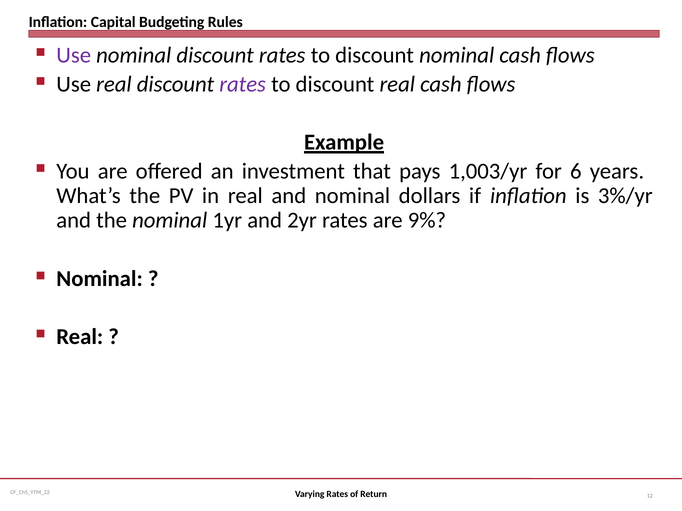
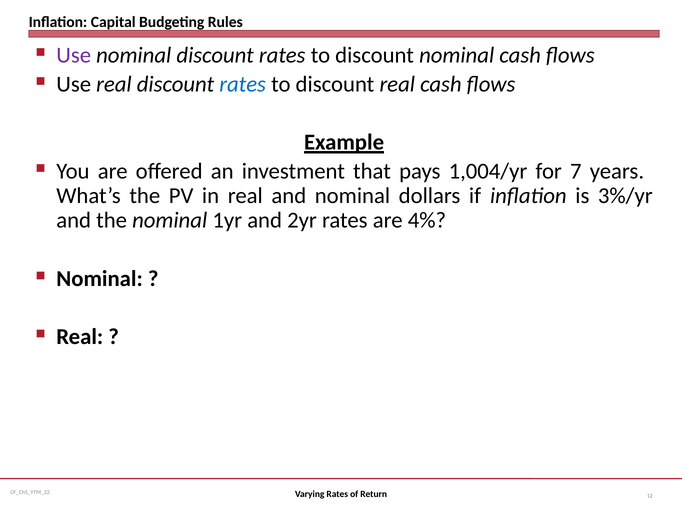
rates at (243, 84) colour: purple -> blue
1,003/yr: 1,003/yr -> 1,004/yr
6: 6 -> 7
9%: 9% -> 4%
